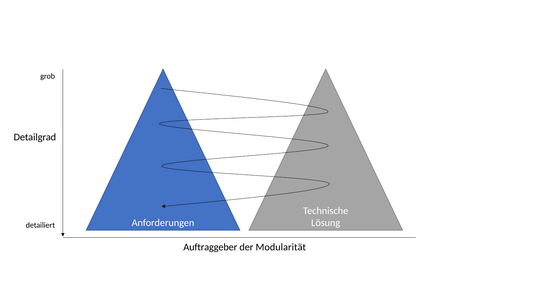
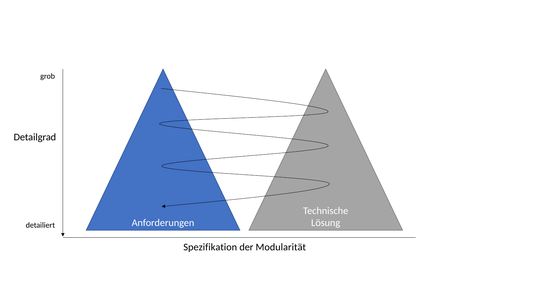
Auftraggeber: Auftraggeber -> Spezifikation
